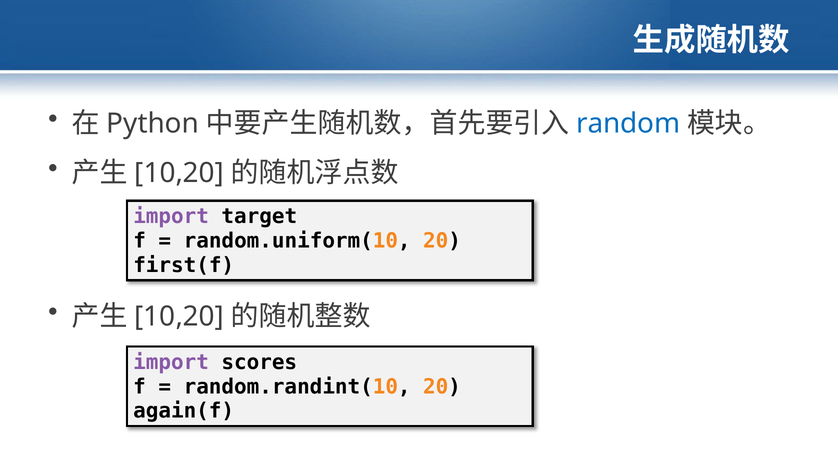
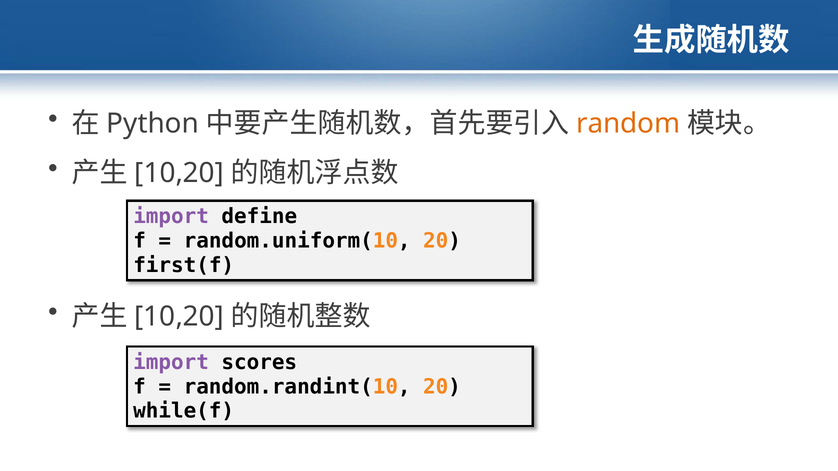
random colour: blue -> orange
target: target -> define
again(f: again(f -> while(f
